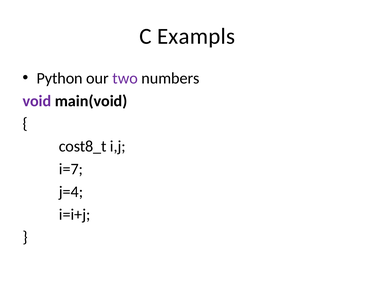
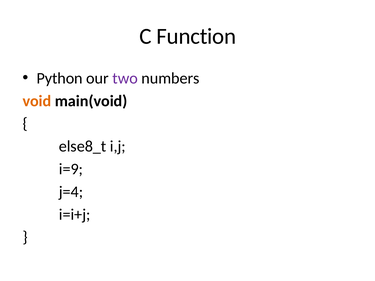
Exampls: Exampls -> Function
void colour: purple -> orange
cost8_t: cost8_t -> else8_t
i=7: i=7 -> i=9
